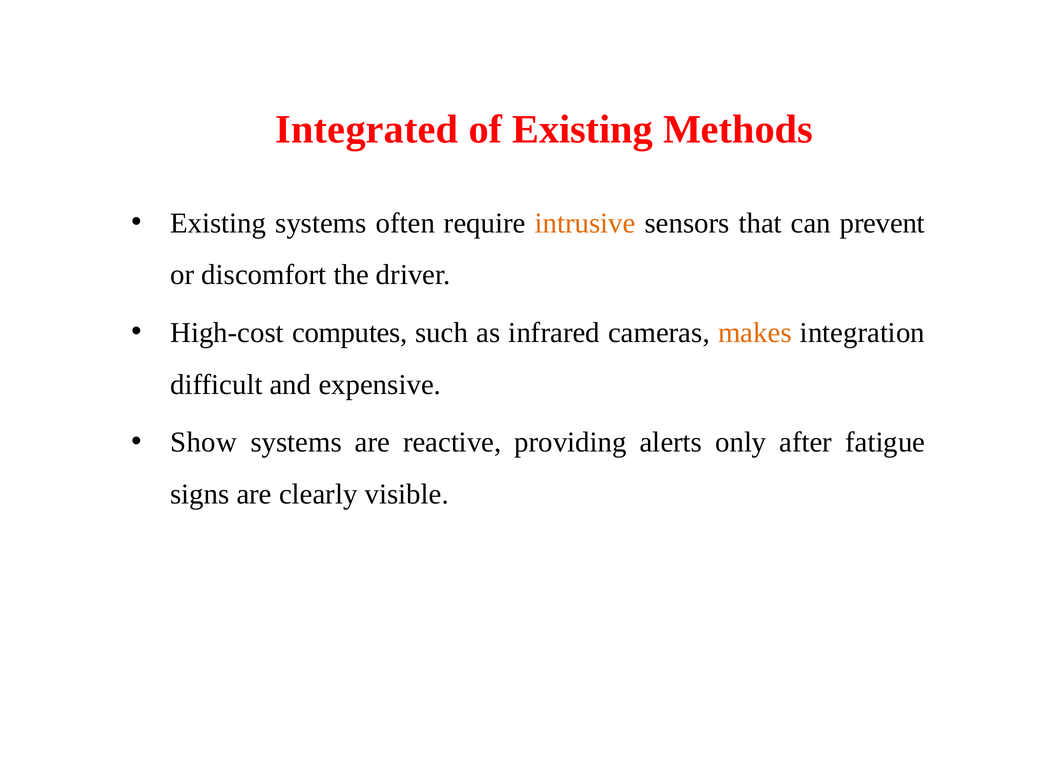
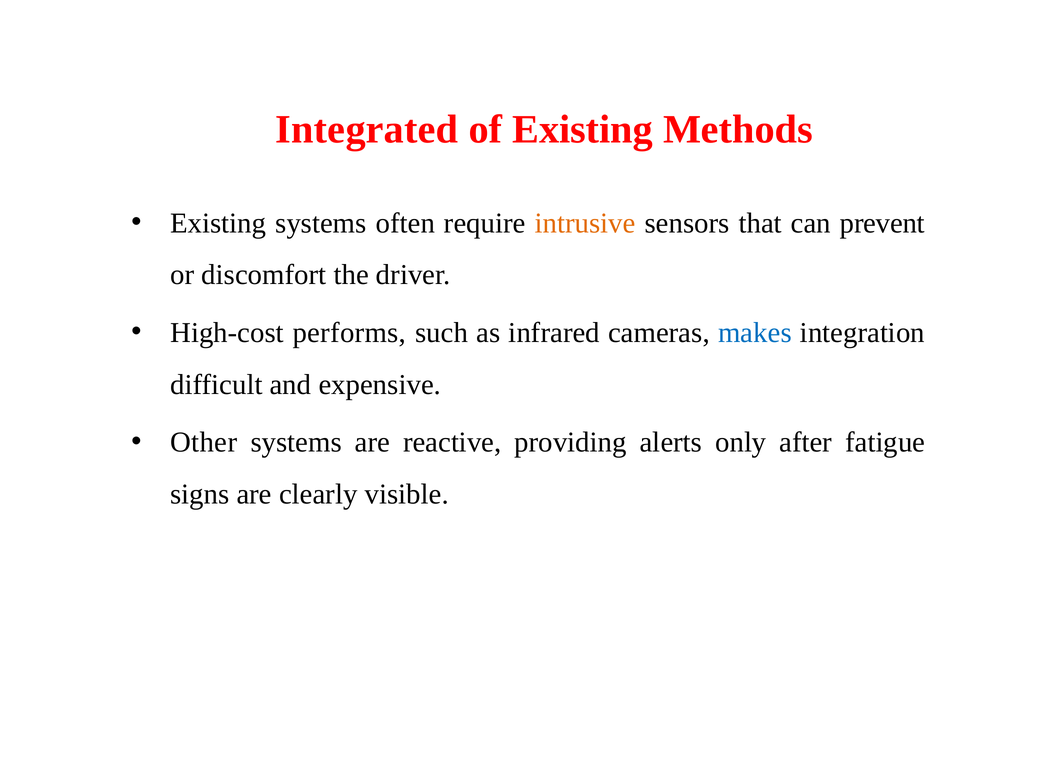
computes: computes -> performs
makes colour: orange -> blue
Show: Show -> Other
